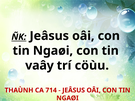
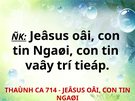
cöùu: cöùu -> tieáp
